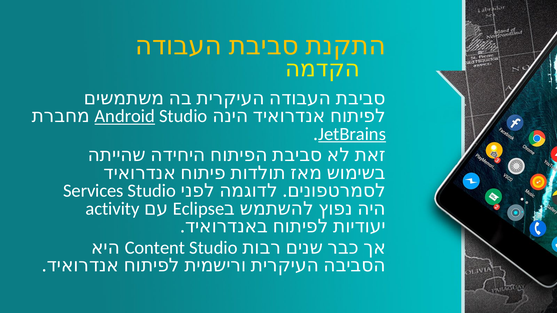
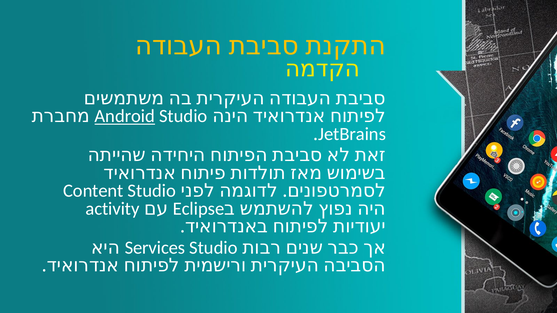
JetBrains underline: present -> none
Services: Services -> Content
Content: Content -> Services
